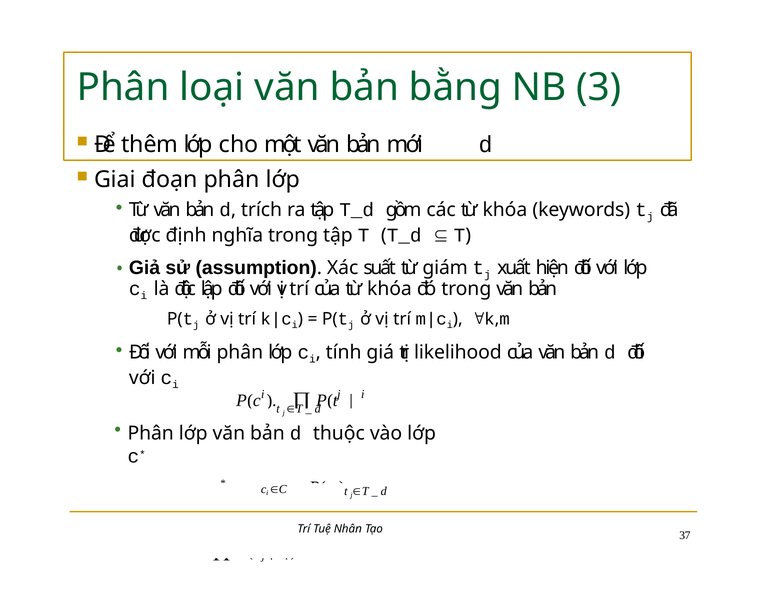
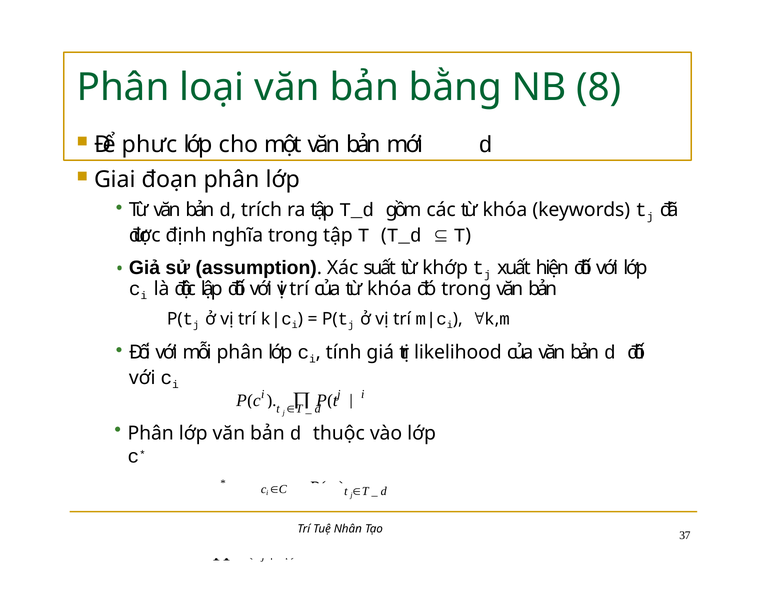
3: 3 -> 8
thêm: thêm -> phưc
giám: giám -> khớp
